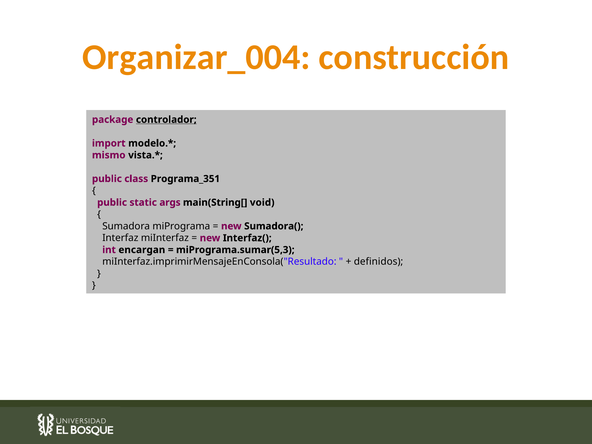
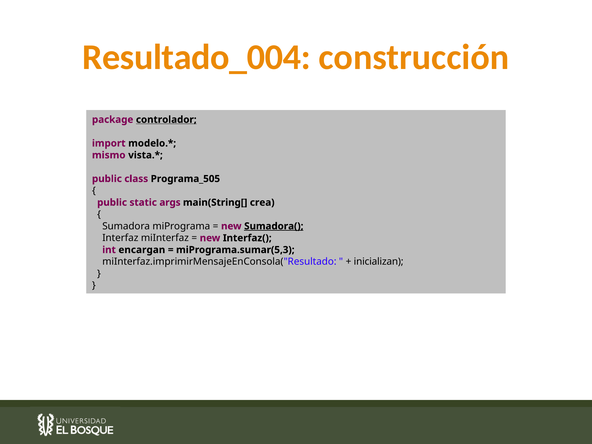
Organizar_004: Organizar_004 -> Resultado_004
Programa_351: Programa_351 -> Programa_505
void: void -> crea
Sumadora( underline: none -> present
definidos: definidos -> inicializan
